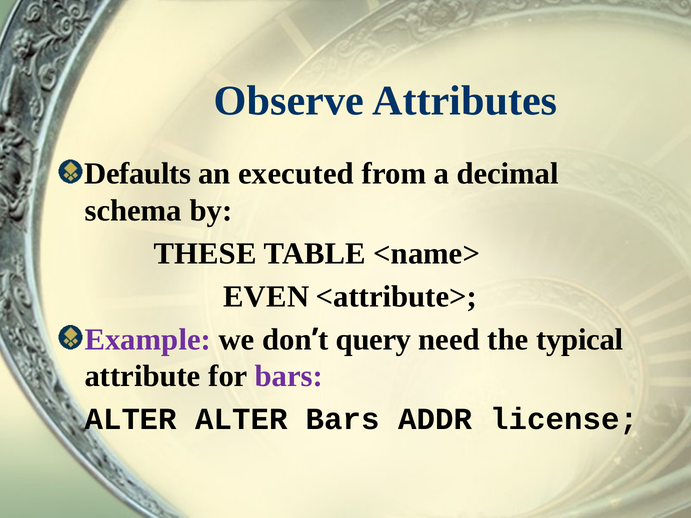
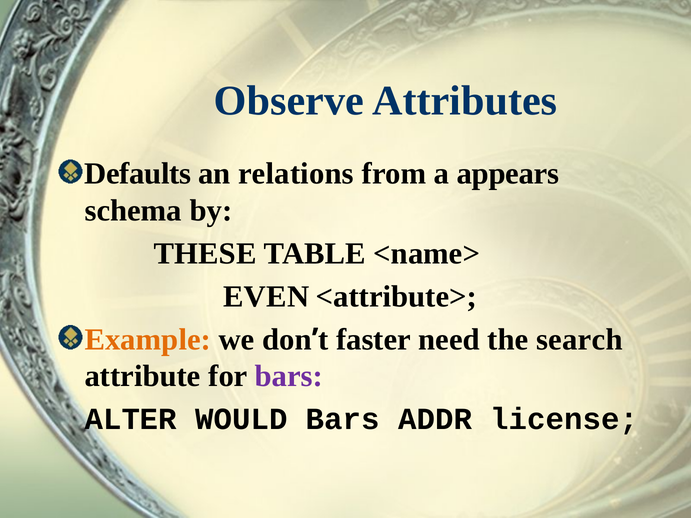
executed: executed -> relations
decimal: decimal -> appears
Example colour: purple -> orange
query: query -> faster
typical: typical -> search
ALTER ALTER: ALTER -> WOULD
